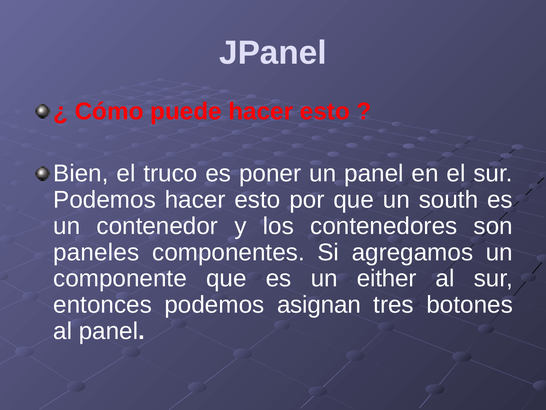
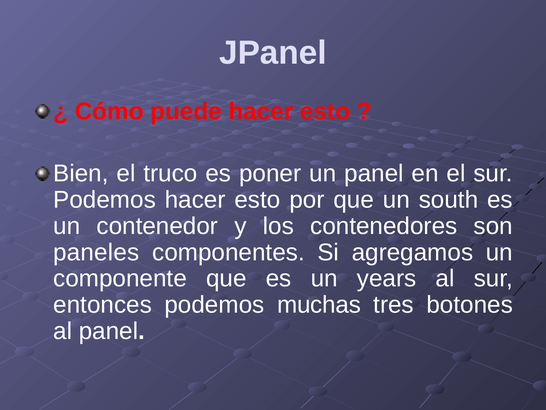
either: either -> years
asignan: asignan -> muchas
